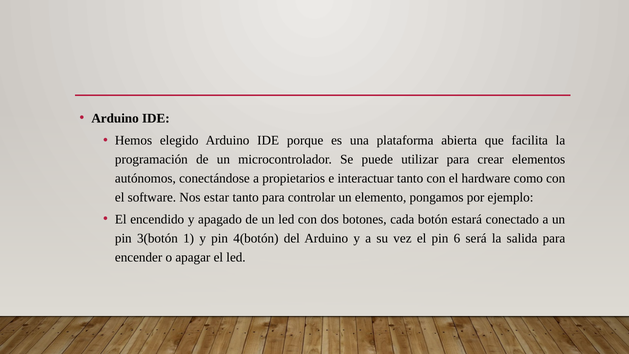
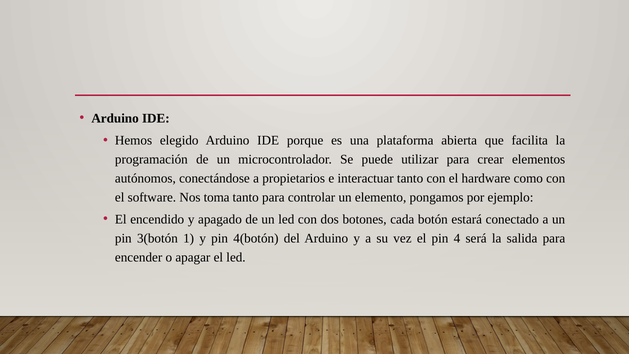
estar: estar -> toma
6: 6 -> 4
